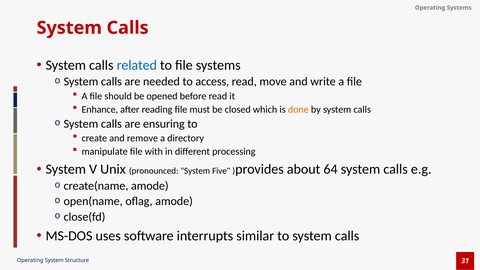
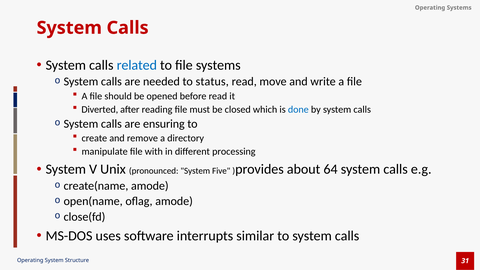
access: access -> status
Enhance: Enhance -> Diverted
done colour: orange -> blue
